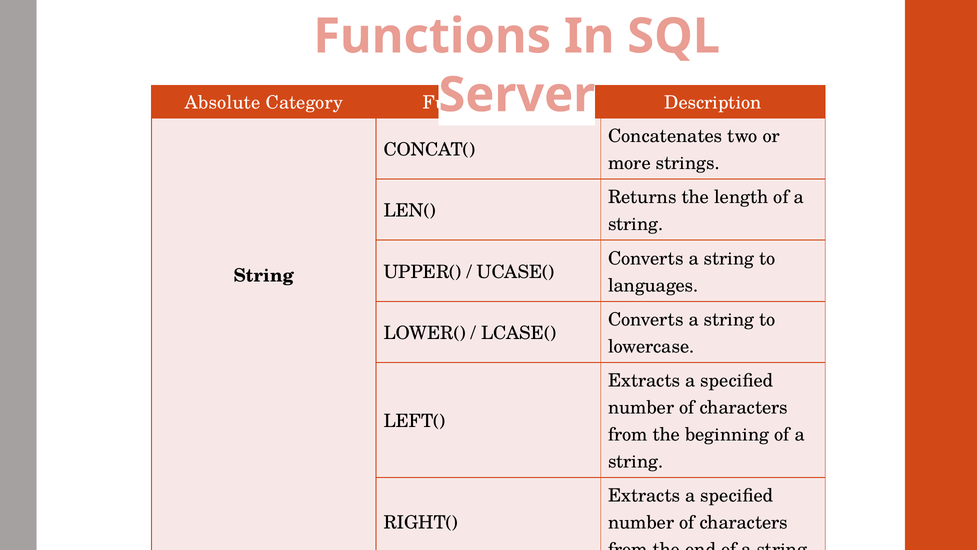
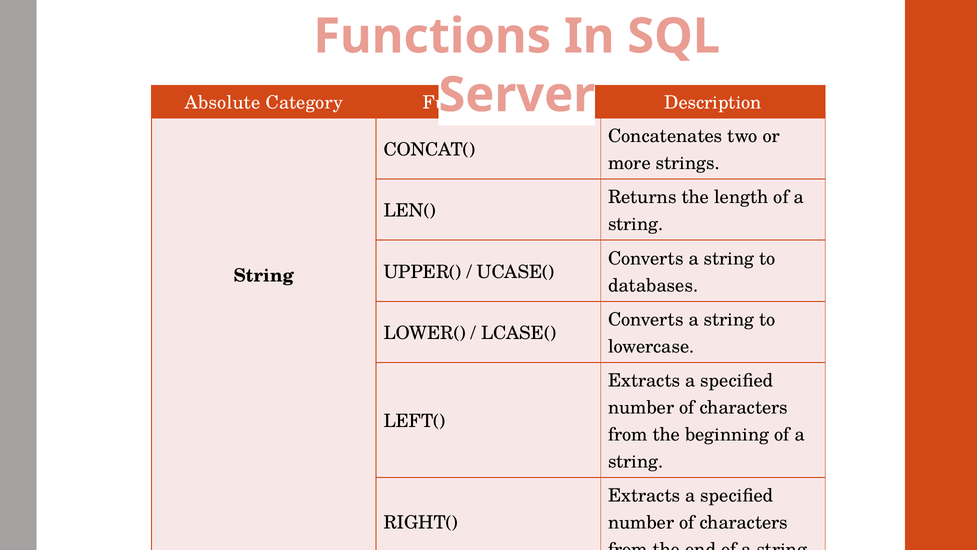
languages: languages -> databases
